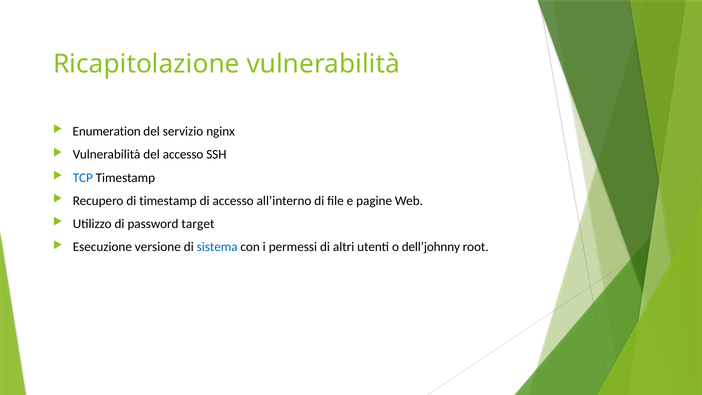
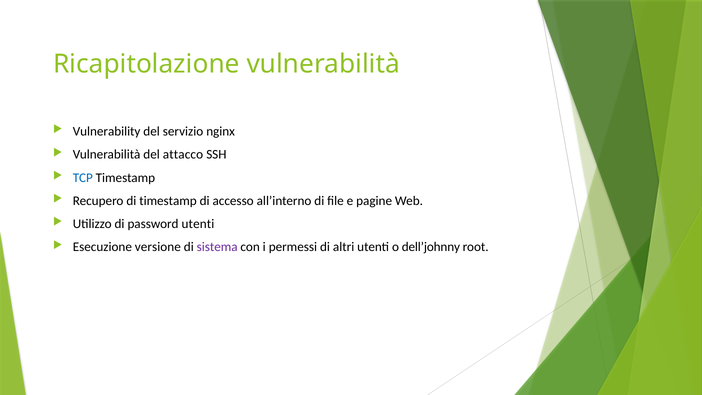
Enumeration: Enumeration -> Vulnerability
del accesso: accesso -> attacco
password target: target -> utenti
sistema colour: blue -> purple
